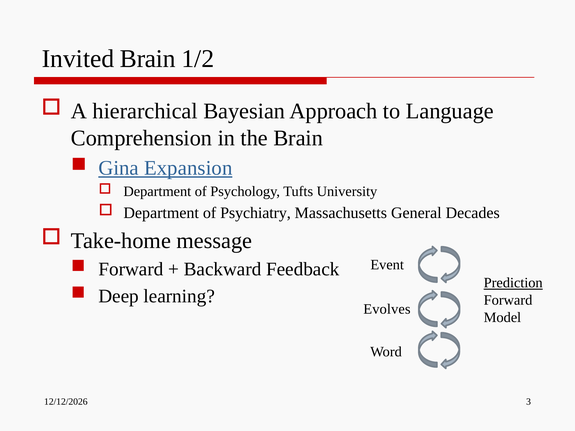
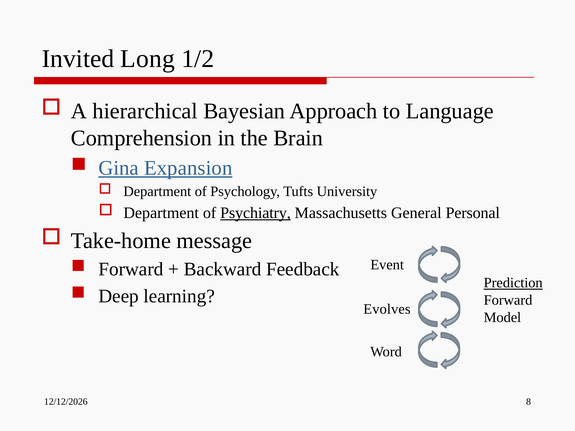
Invited Brain: Brain -> Long
Psychiatry underline: none -> present
Decades: Decades -> Personal
3: 3 -> 8
